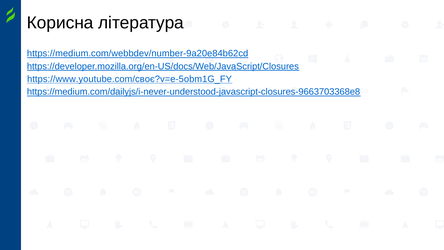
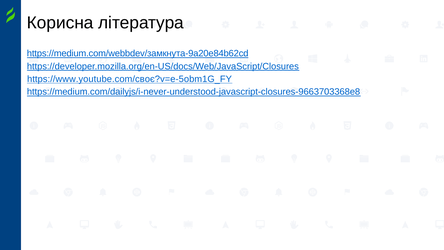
https://medium.com/webbdev/number-9a20e84b62cd: https://medium.com/webbdev/number-9a20e84b62cd -> https://medium.com/webbdev/замкнута-9a20e84b62cd
